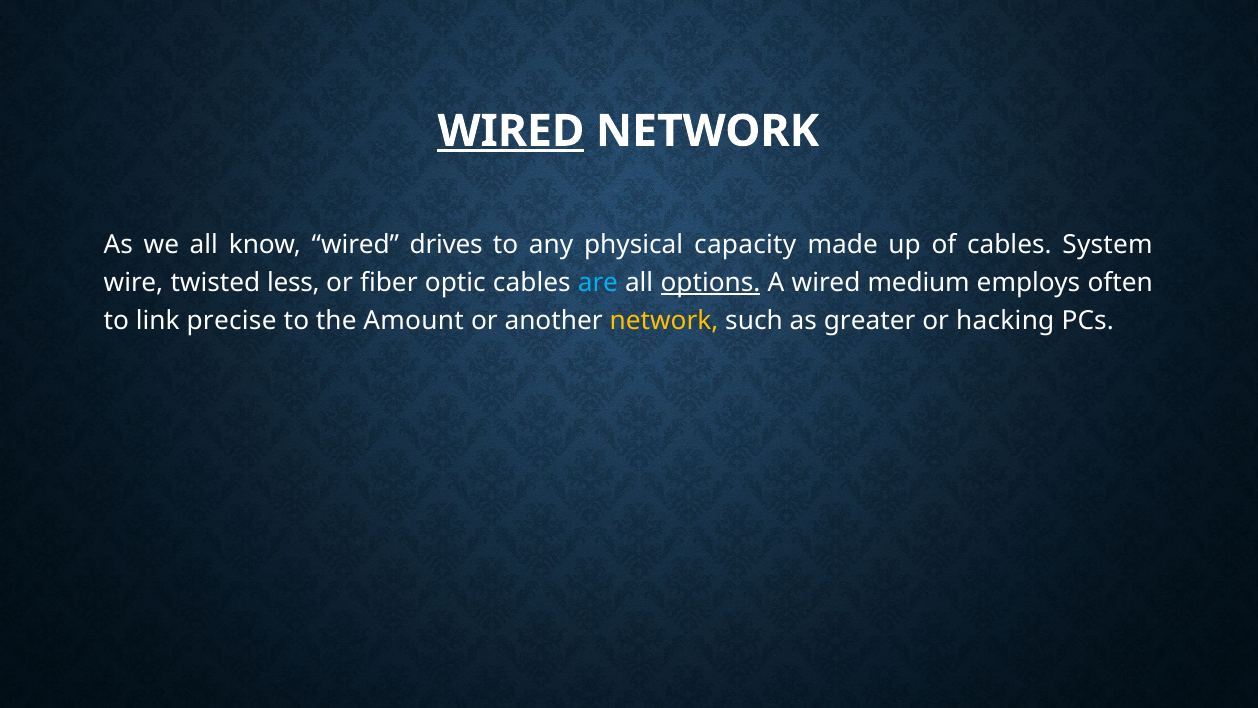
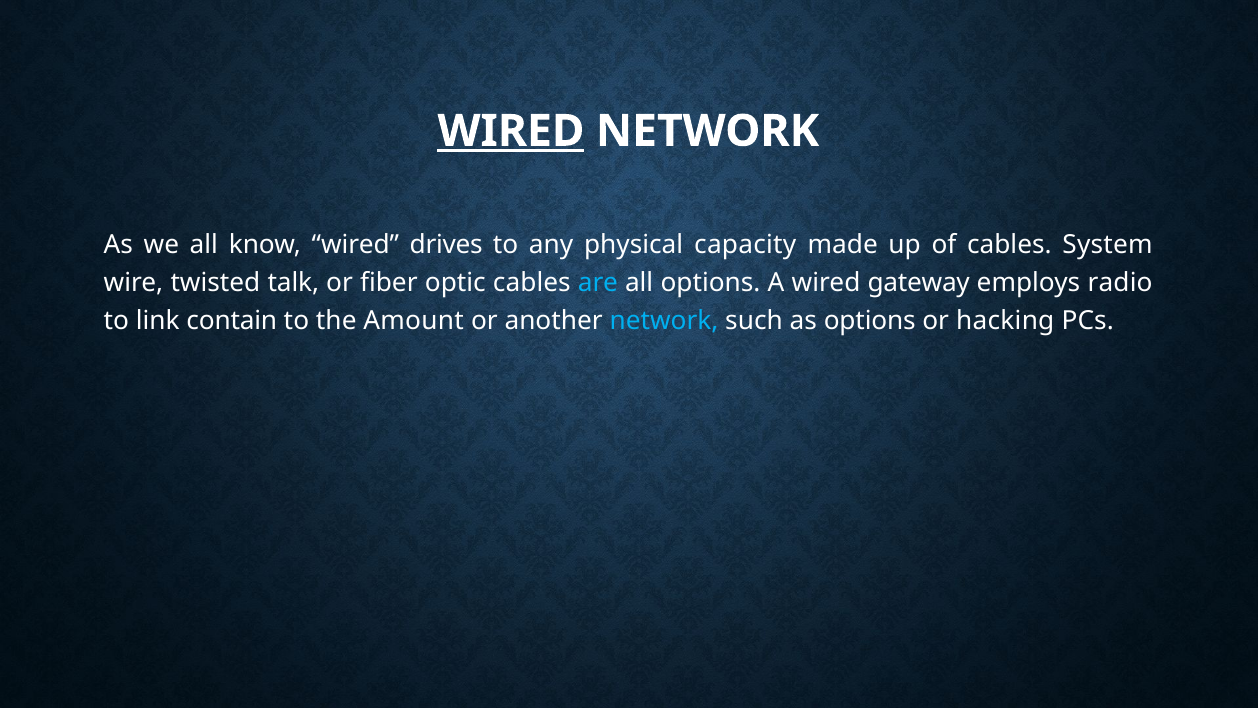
less: less -> talk
options at (711, 283) underline: present -> none
medium: medium -> gateway
often: often -> radio
precise: precise -> contain
network at (664, 320) colour: yellow -> light blue
as greater: greater -> options
